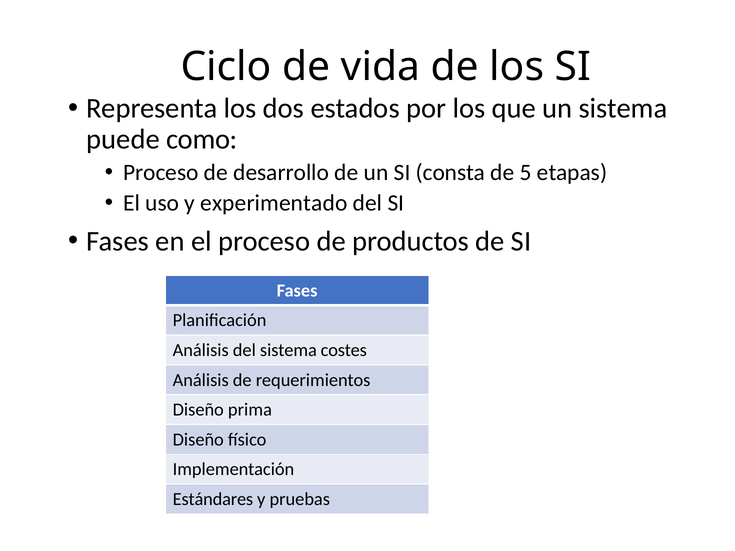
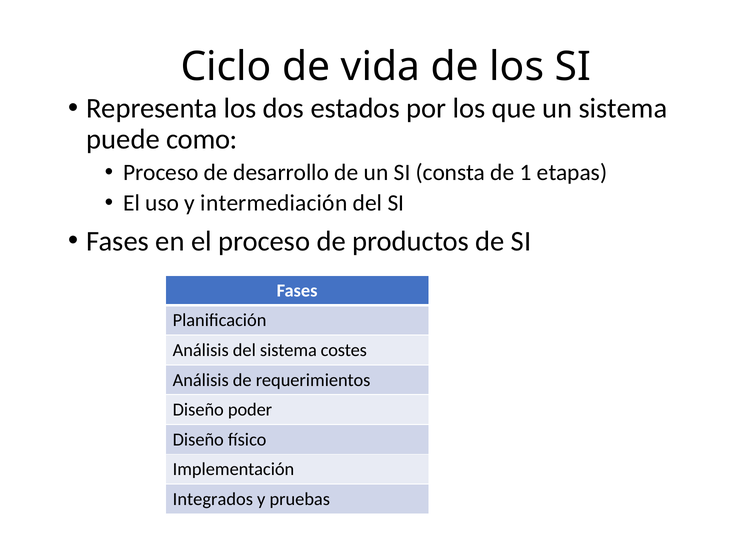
5: 5 -> 1
experimentado: experimentado -> intermediación
prima: prima -> poder
Estándares: Estándares -> Integrados
